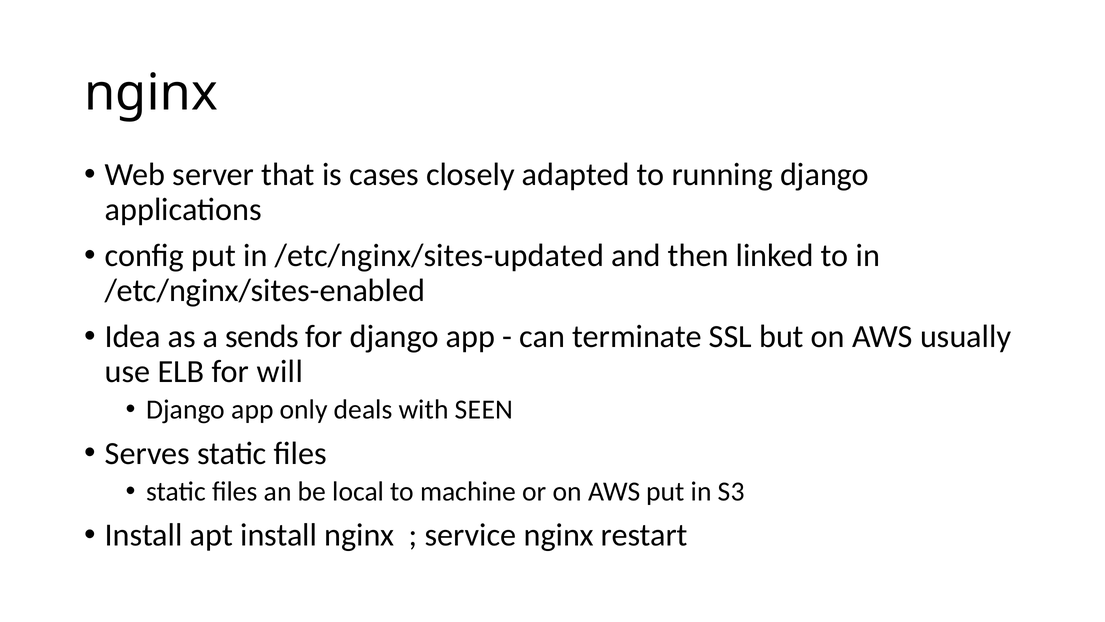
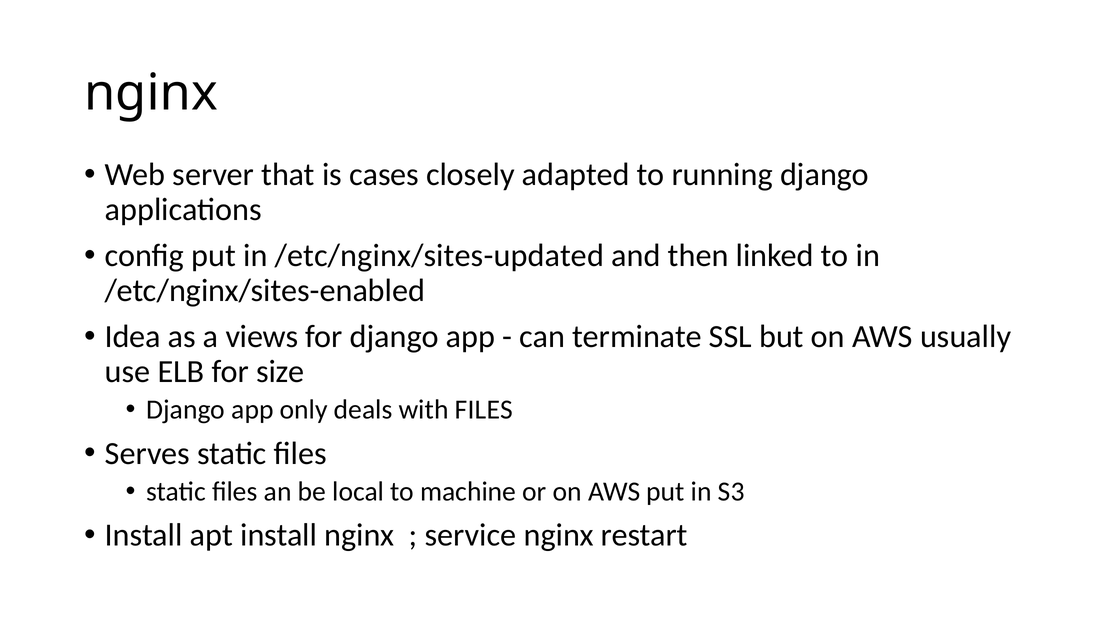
sends: sends -> views
will: will -> size
with SEEN: SEEN -> FILES
